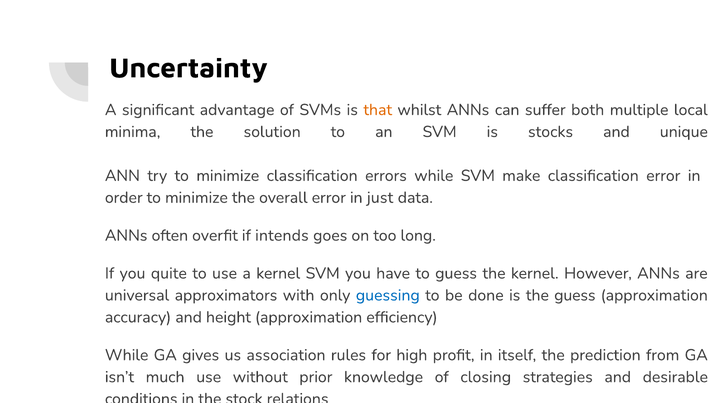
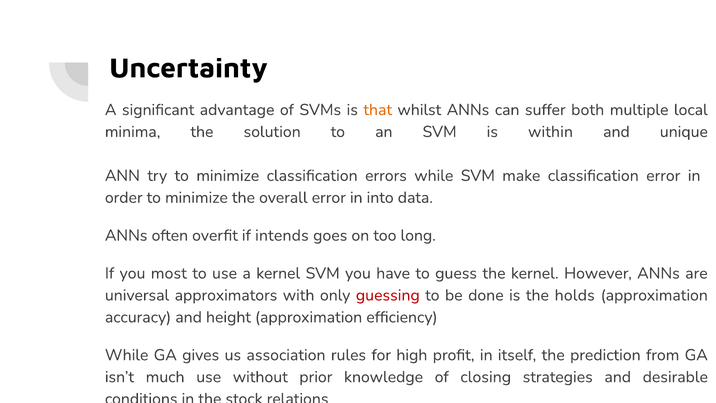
stocks: stocks -> within
just: just -> into
quite: quite -> most
guessing colour: blue -> red
the guess: guess -> holds
